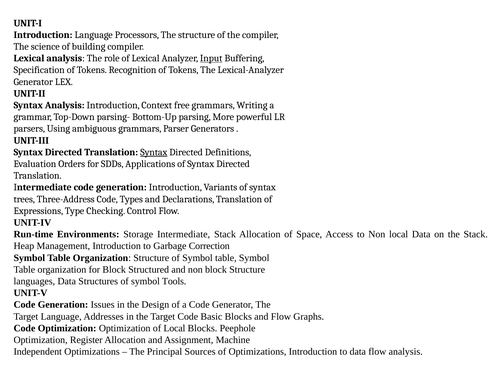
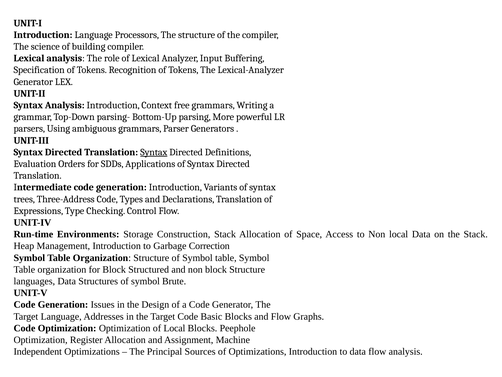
Input underline: present -> none
Storage Intermediate: Intermediate -> Construction
Tools: Tools -> Brute
